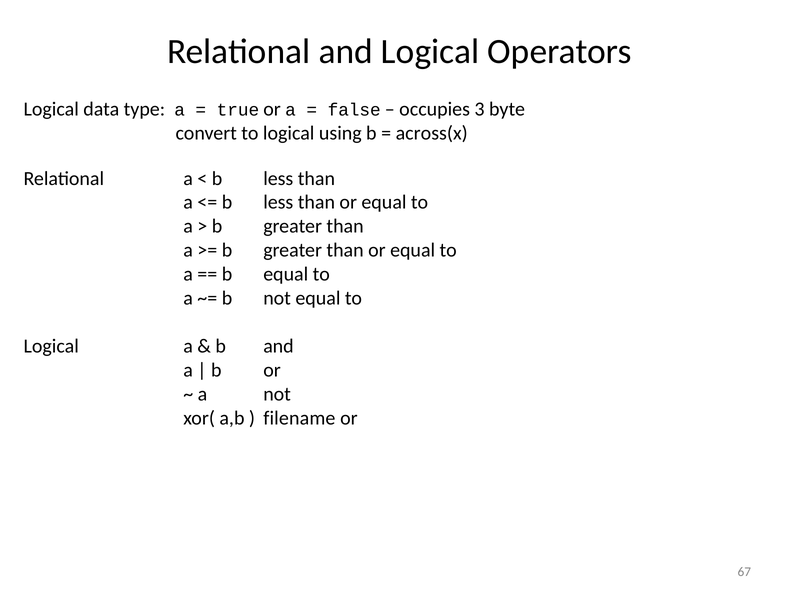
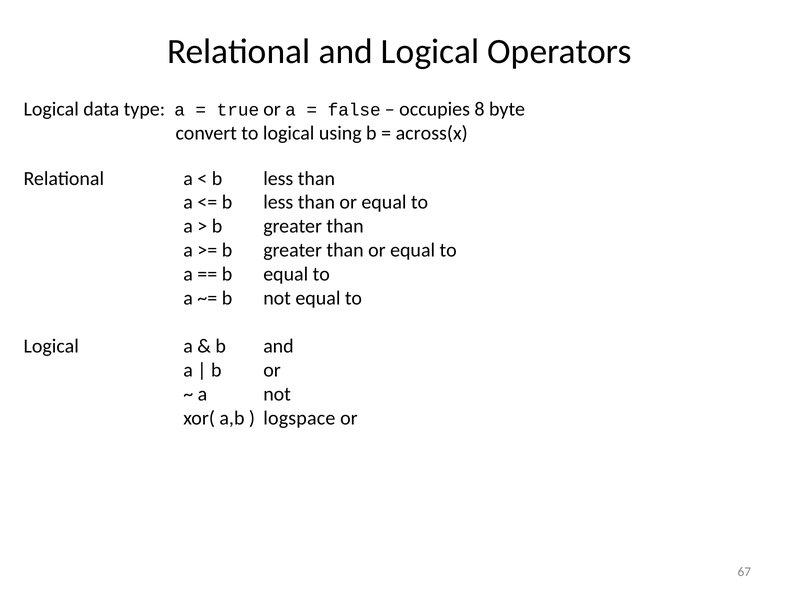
3: 3 -> 8
filename: filename -> logspace
